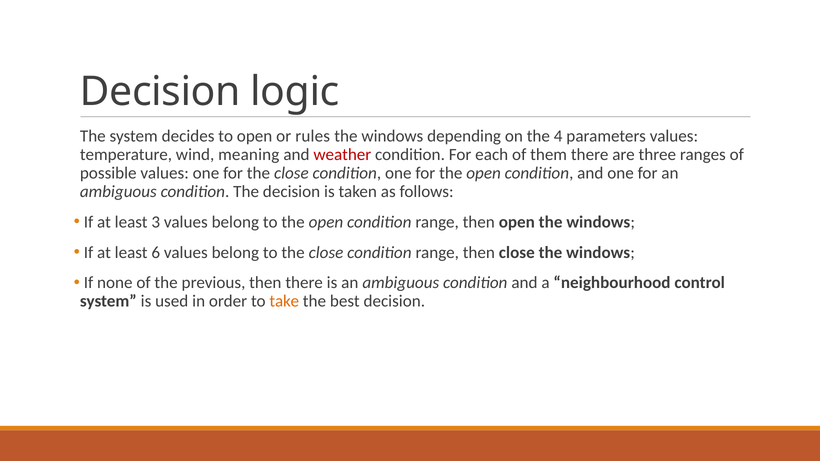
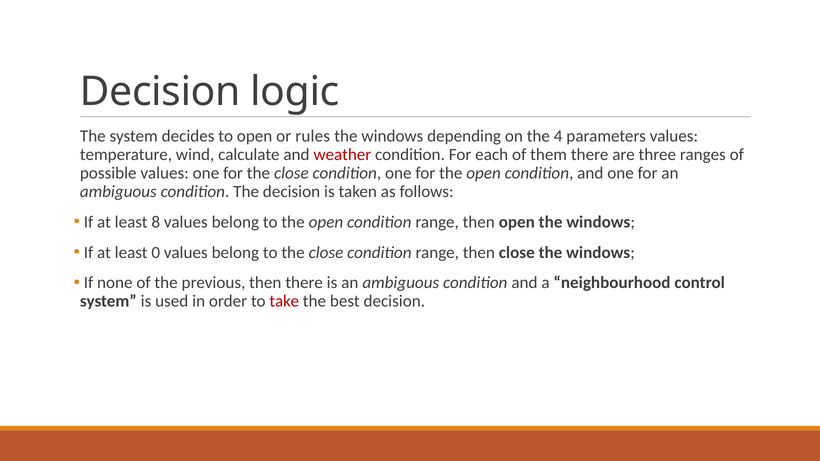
meaning: meaning -> calculate
3: 3 -> 8
6: 6 -> 0
take colour: orange -> red
